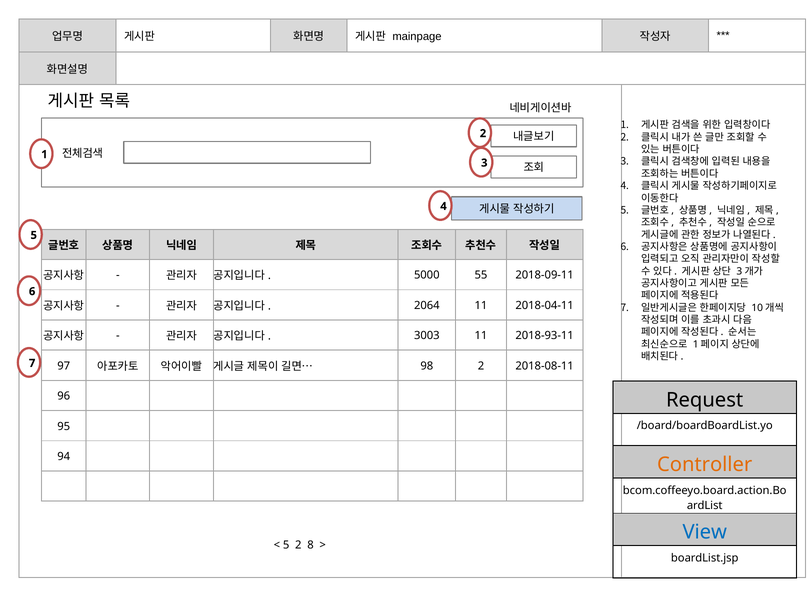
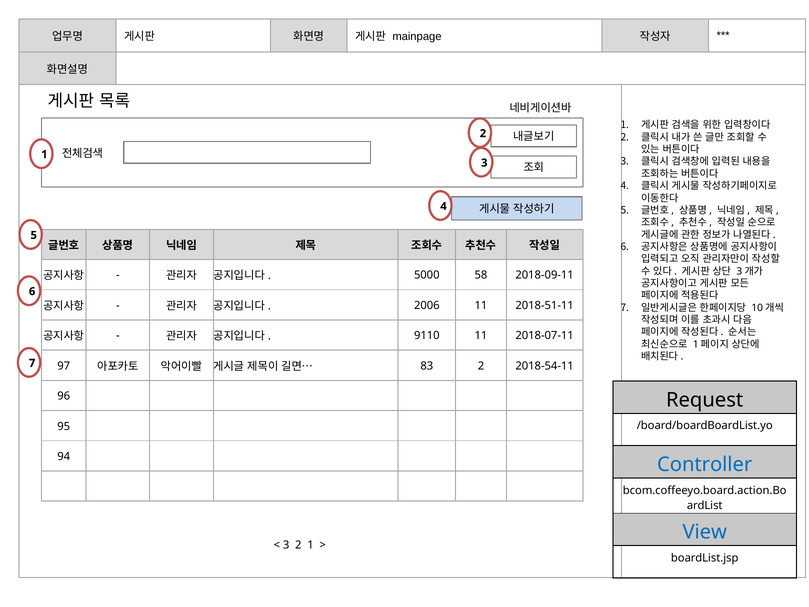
55: 55 -> 58
2064: 2064 -> 2006
2018-04-11: 2018-04-11 -> 2018-51-11
3003: 3003 -> 9110
2018-93-11: 2018-93-11 -> 2018-07-11
98: 98 -> 83
2018-08-11: 2018-08-11 -> 2018-54-11
Controller colour: orange -> blue
5 at (286, 545): 5 -> 3
2 8: 8 -> 1
